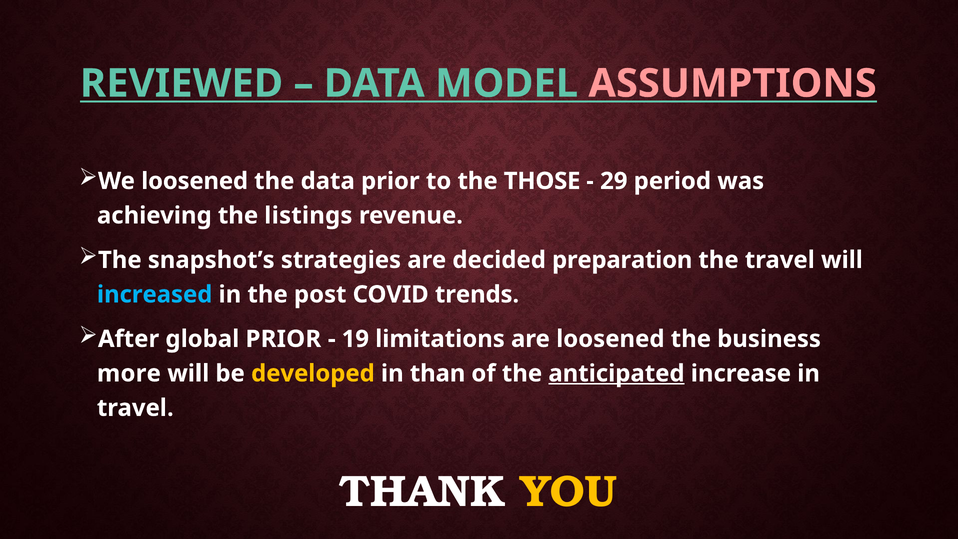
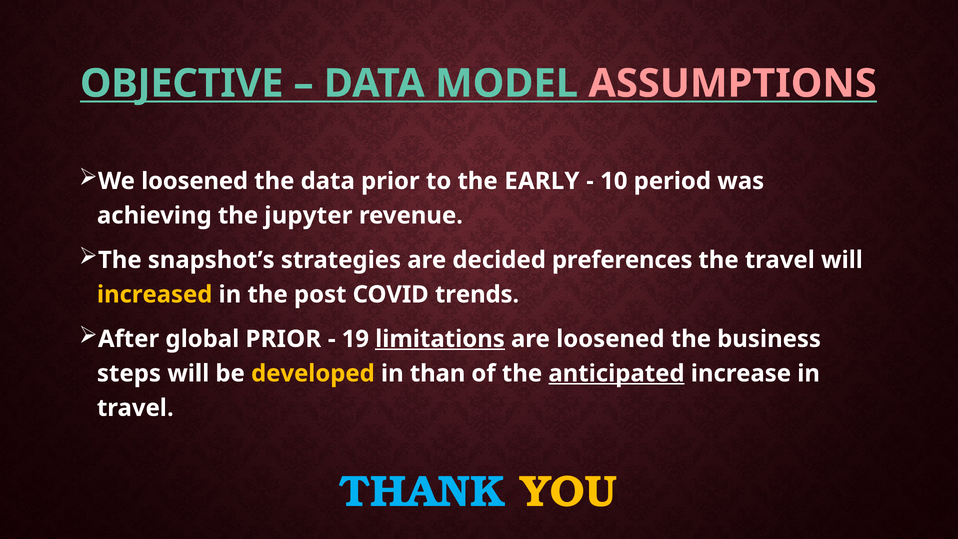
REVIEWED: REVIEWED -> OBJECTIVE
THOSE: THOSE -> EARLY
29: 29 -> 10
listings: listings -> jupyter
preparation: preparation -> preferences
increased colour: light blue -> yellow
limitations underline: none -> present
more: more -> steps
THANK colour: white -> light blue
